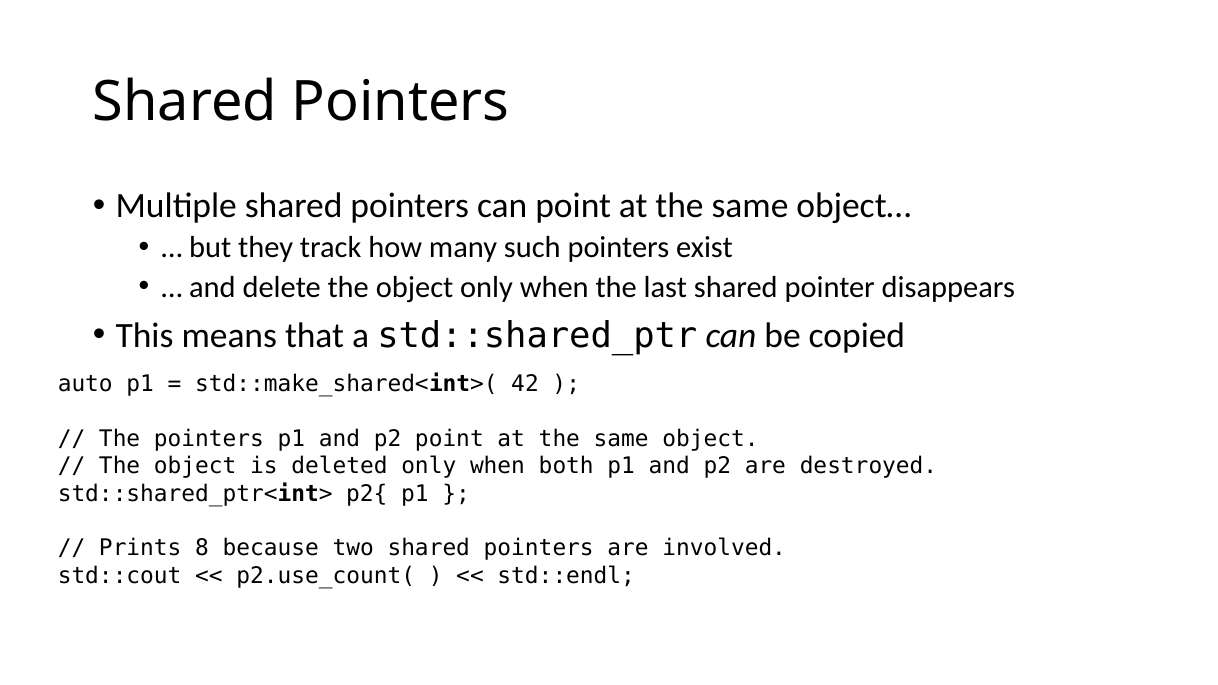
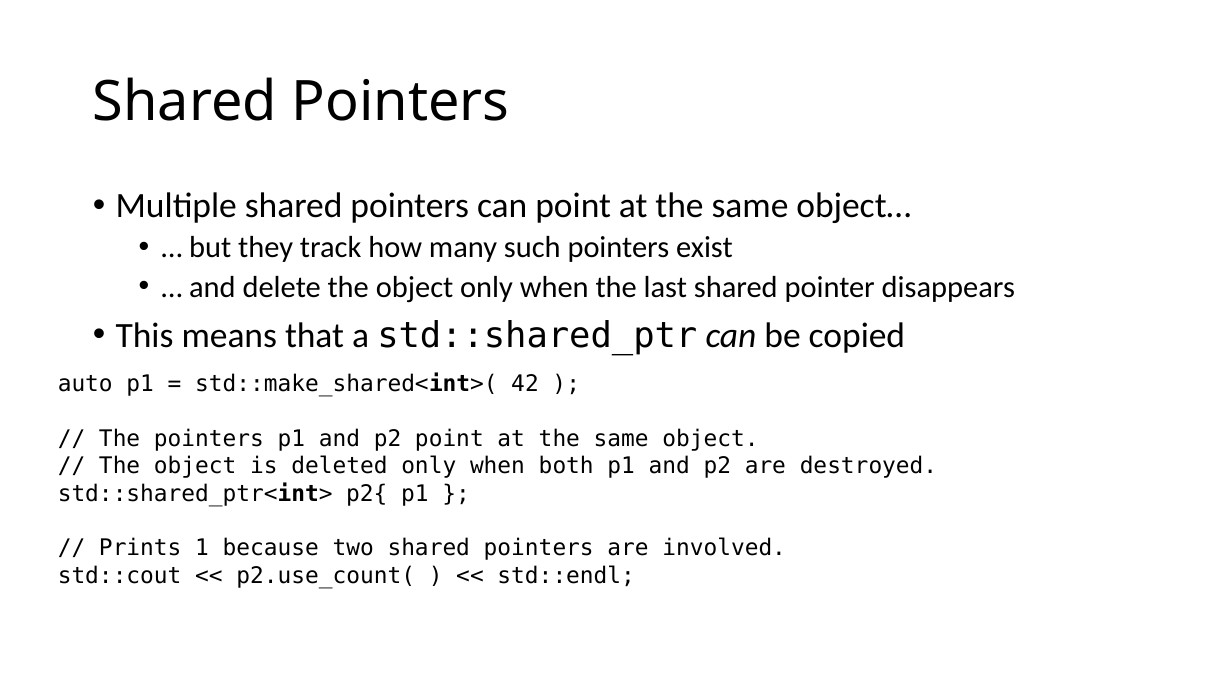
8: 8 -> 1
